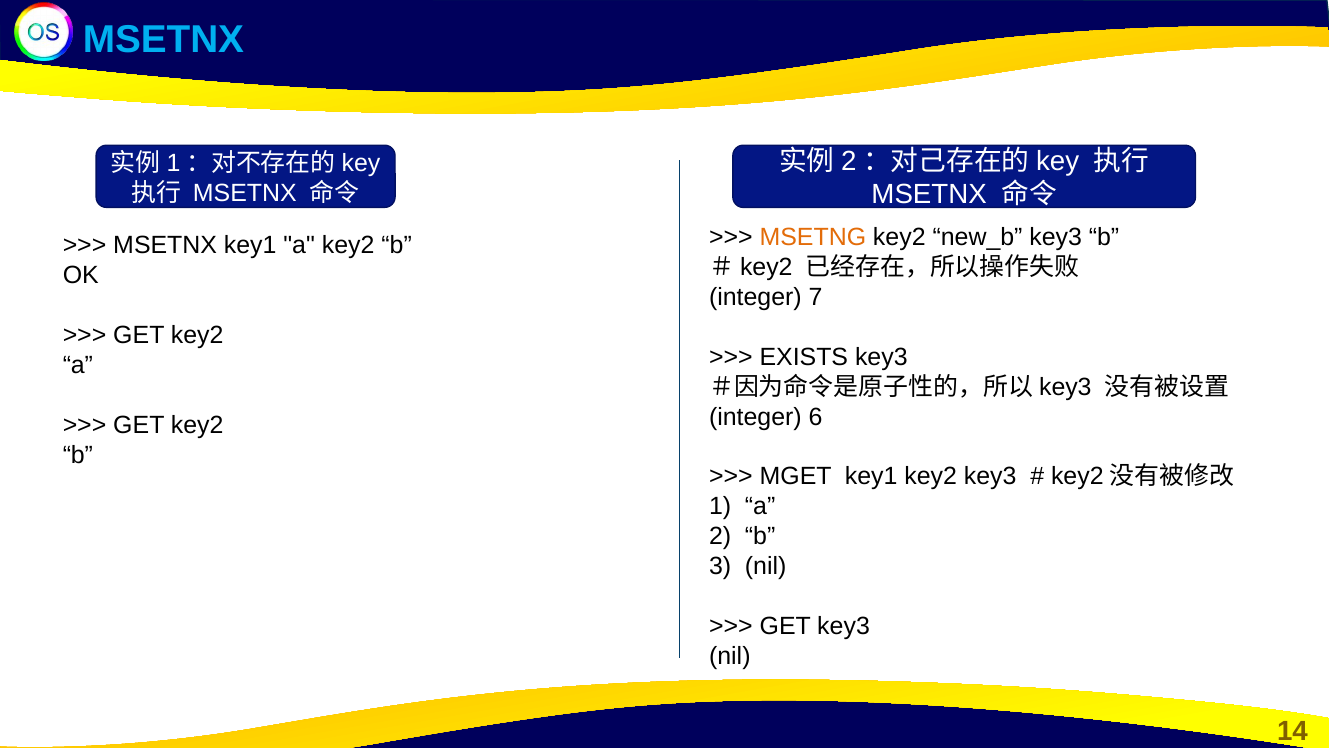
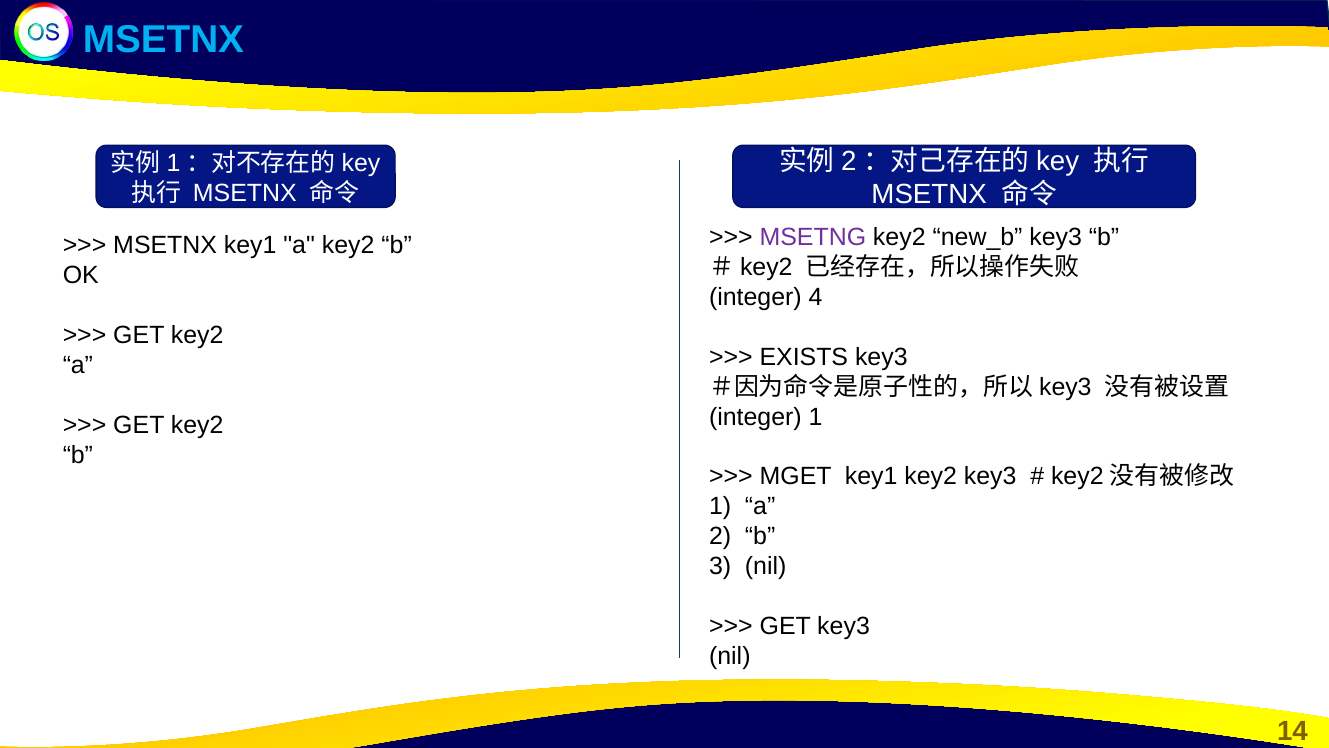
MSETNG colour: orange -> purple
7: 7 -> 4
integer 6: 6 -> 1
